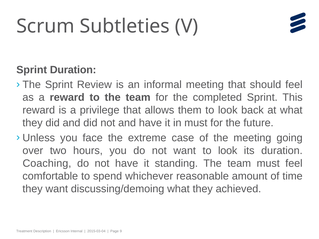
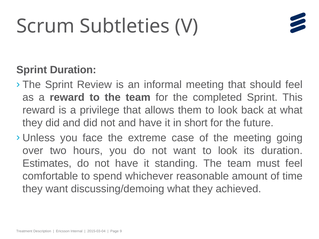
in must: must -> short
Coaching: Coaching -> Estimates
